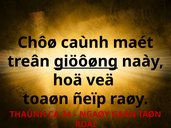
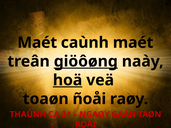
Chôø at (37, 43): Chôø -> Maét
hoä underline: none -> present
ñeïp: ñeïp -> ñoåi
